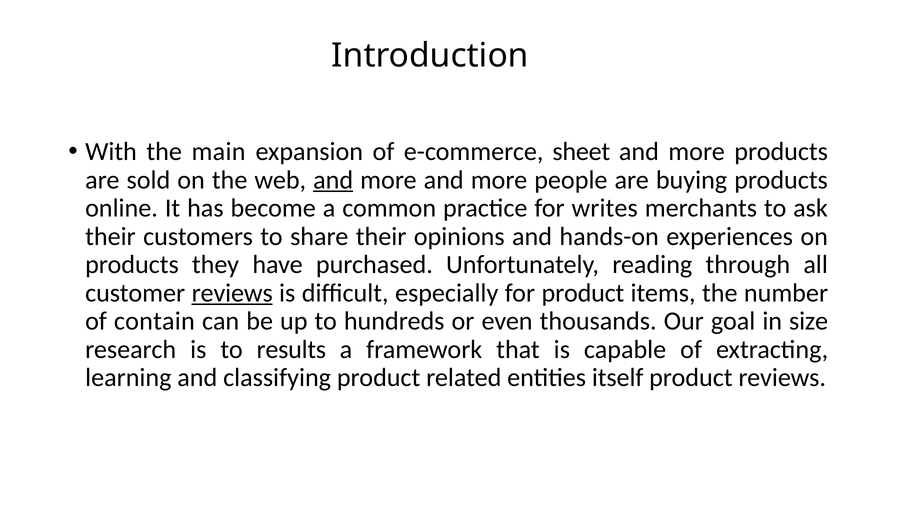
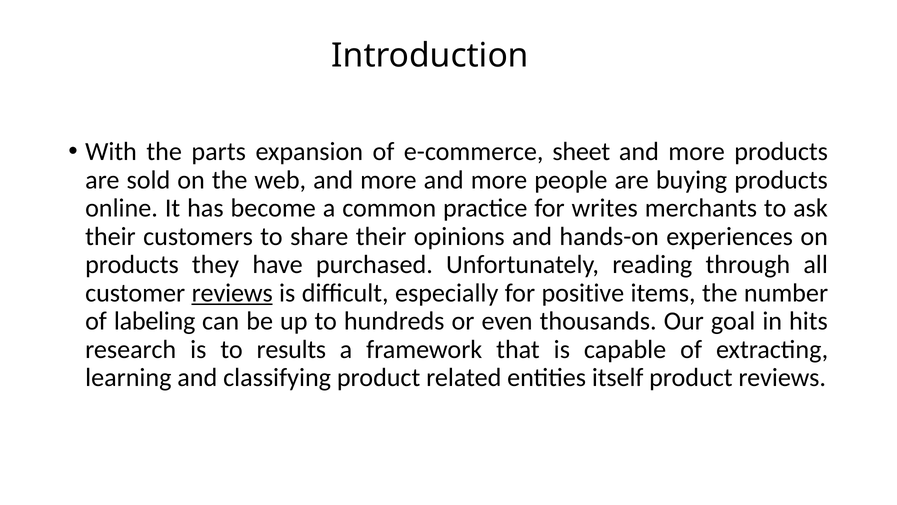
main: main -> parts
and at (333, 180) underline: present -> none
for product: product -> positive
contain: contain -> labeling
size: size -> hits
